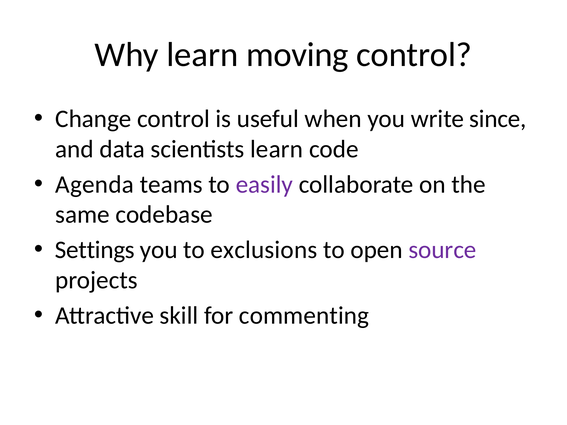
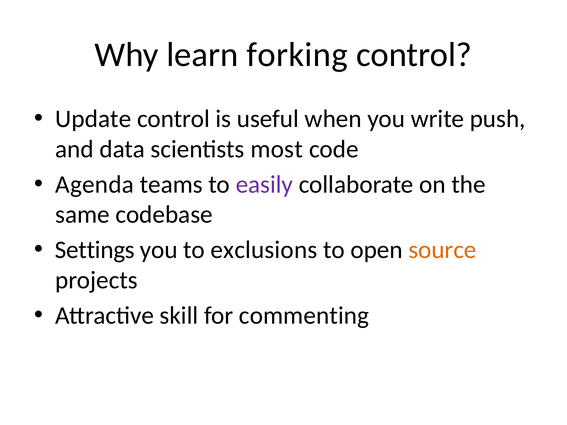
moving: moving -> forking
Change: Change -> Update
since: since -> push
scientists learn: learn -> most
source colour: purple -> orange
